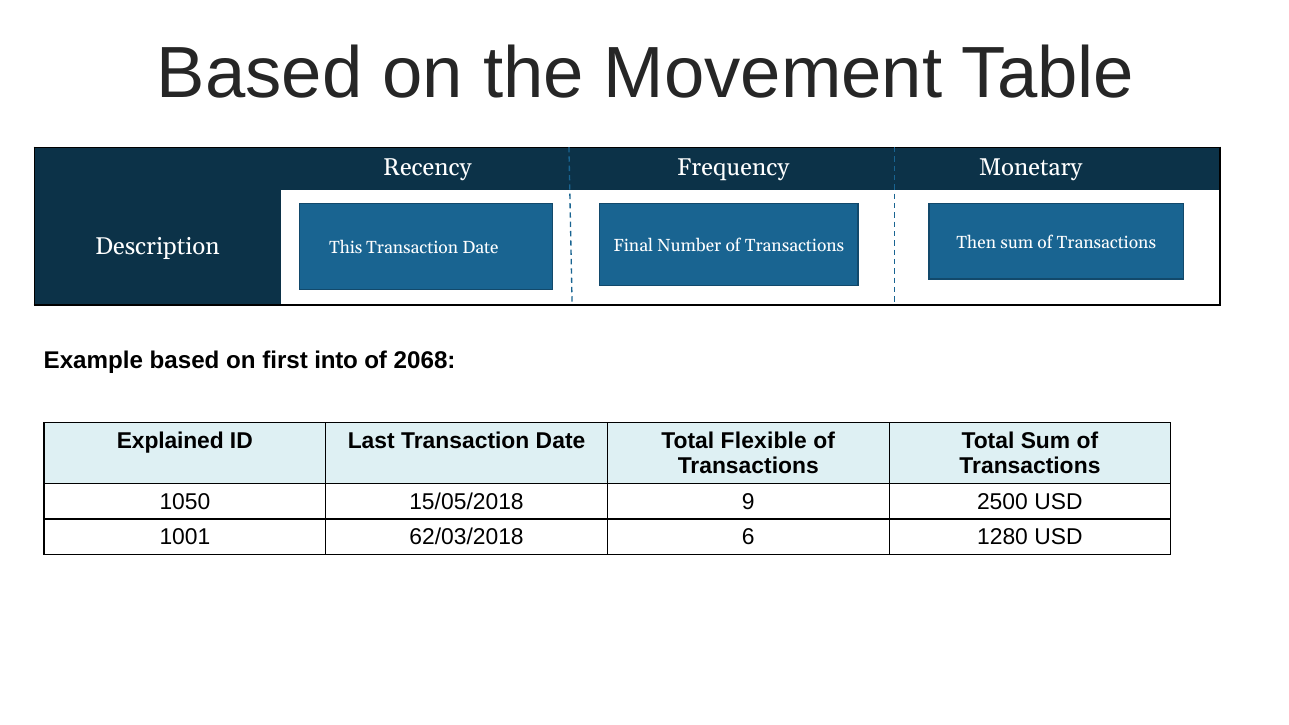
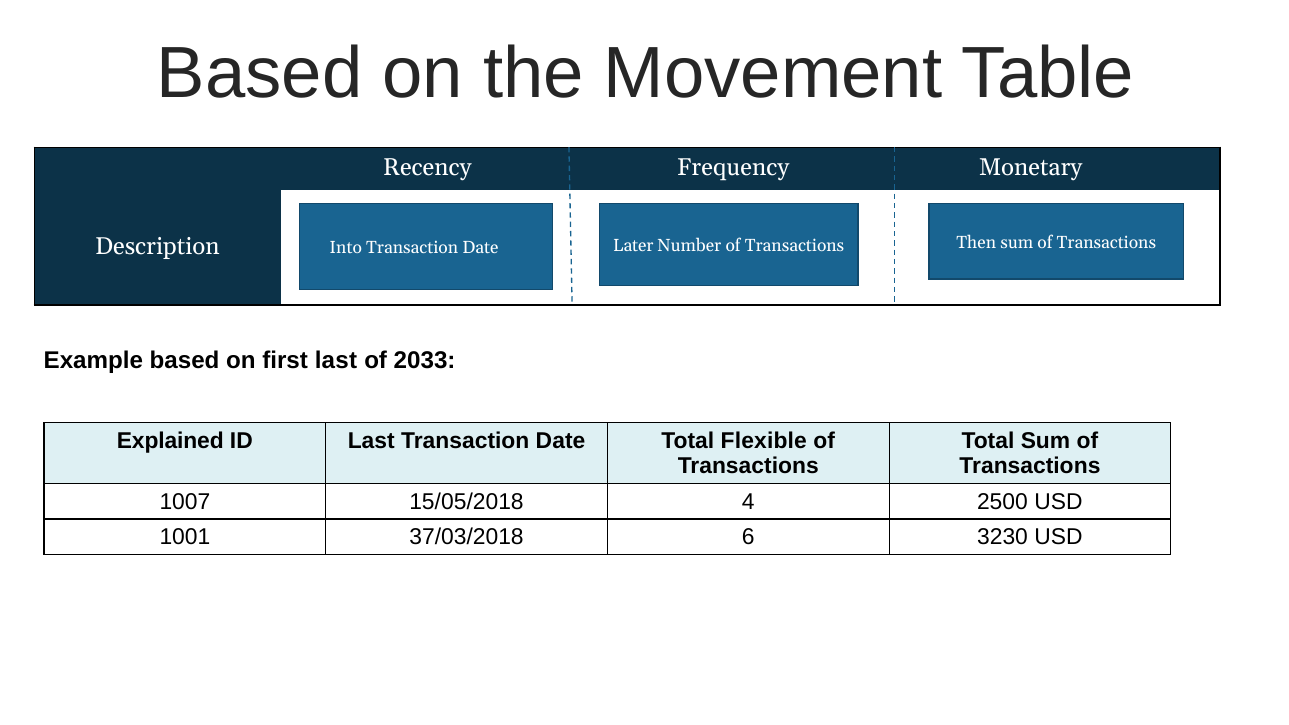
This: This -> Into
Final: Final -> Later
first into: into -> last
2068: 2068 -> 2033
1050: 1050 -> 1007
9: 9 -> 4
62/03/2018: 62/03/2018 -> 37/03/2018
1280: 1280 -> 3230
